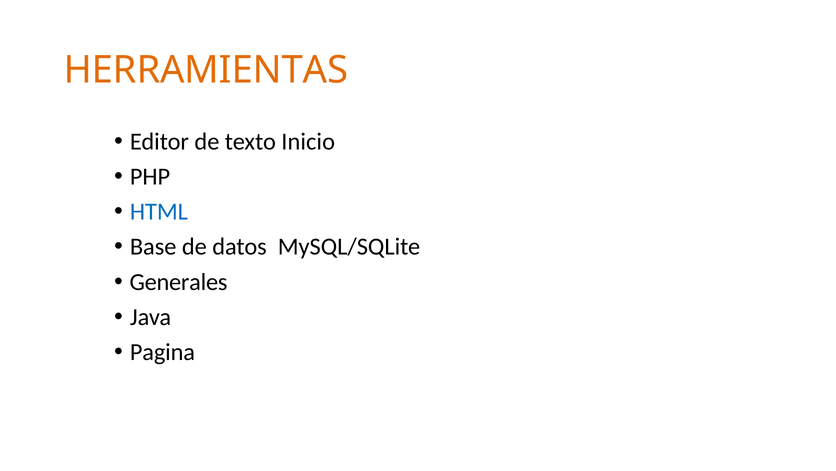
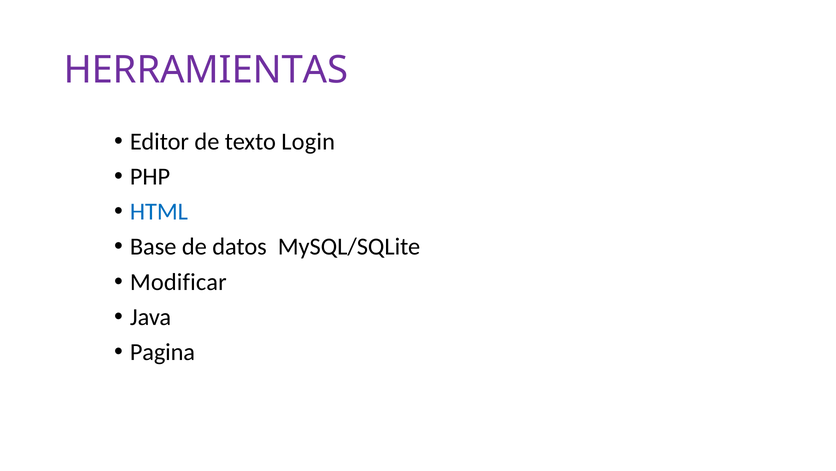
HERRAMIENTAS colour: orange -> purple
Inicio: Inicio -> Login
Generales: Generales -> Modificar
